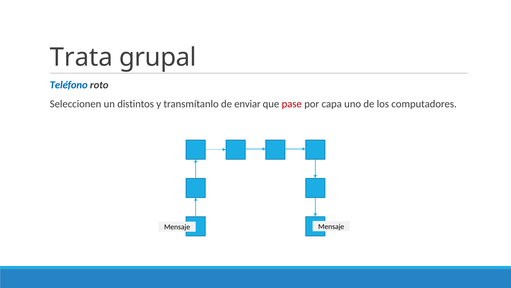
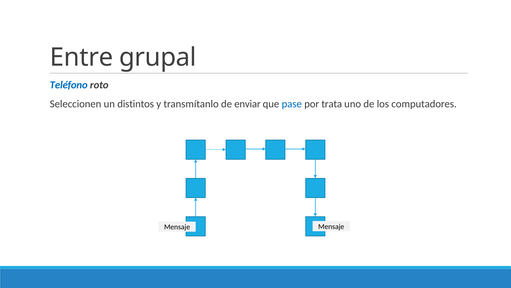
Trata: Trata -> Entre
pase colour: red -> blue
capa: capa -> trata
